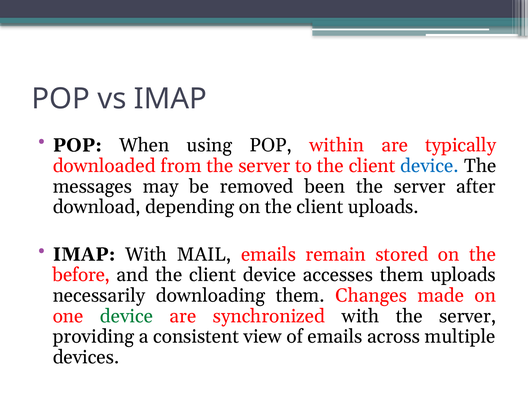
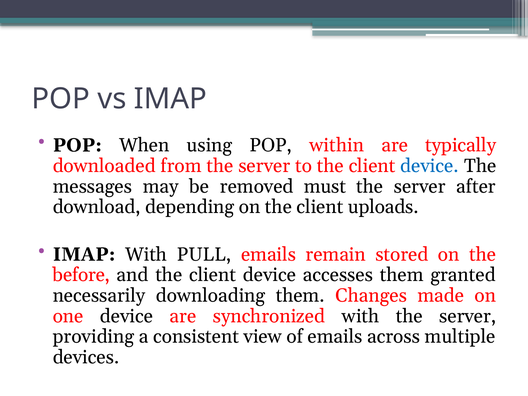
been: been -> must
MAIL: MAIL -> PULL
them uploads: uploads -> granted
device at (127, 316) colour: green -> black
